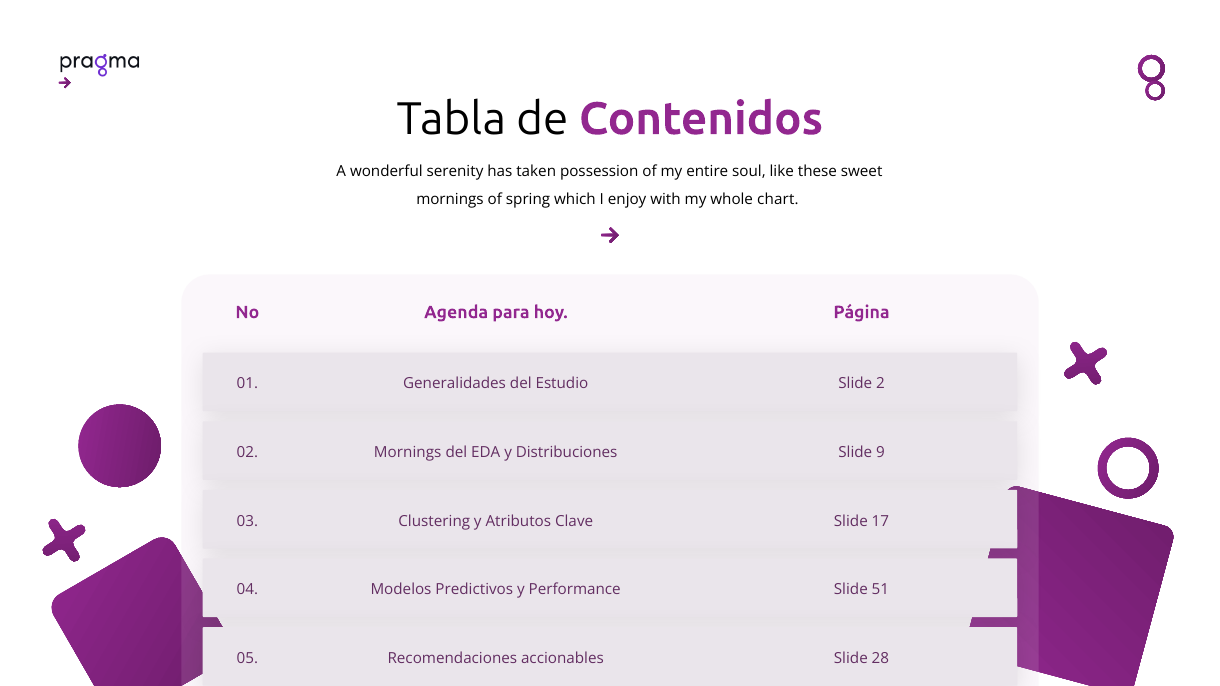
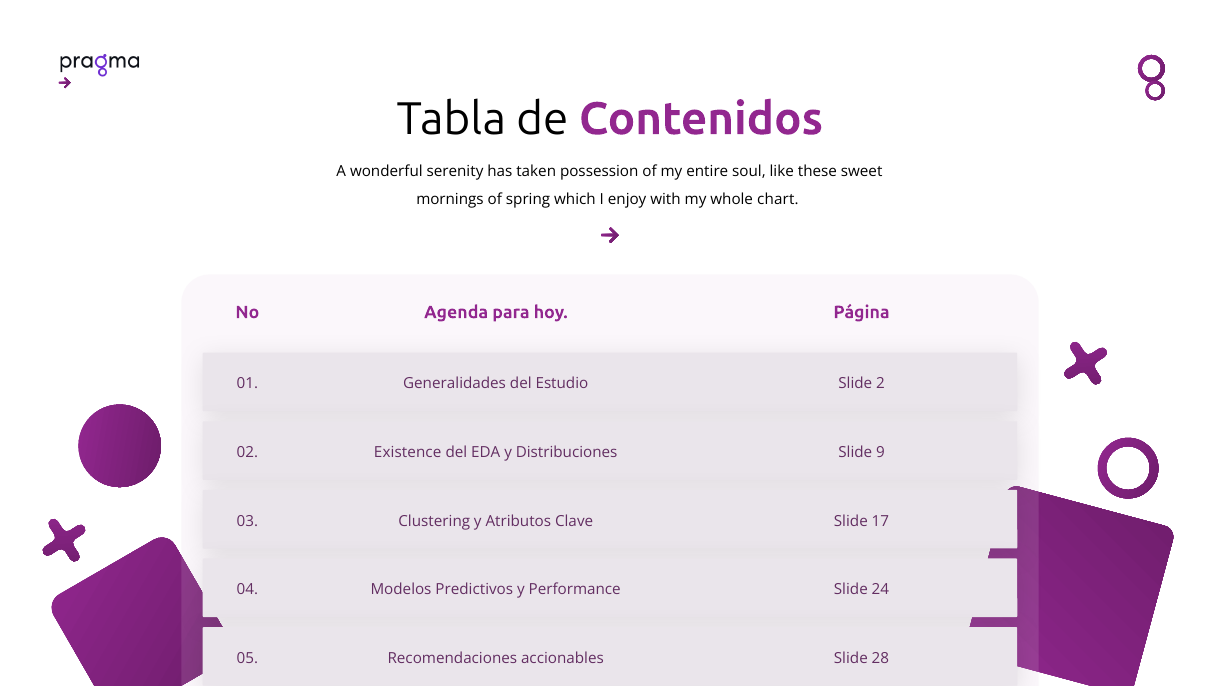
02 Mornings: Mornings -> Existence
51: 51 -> 24
